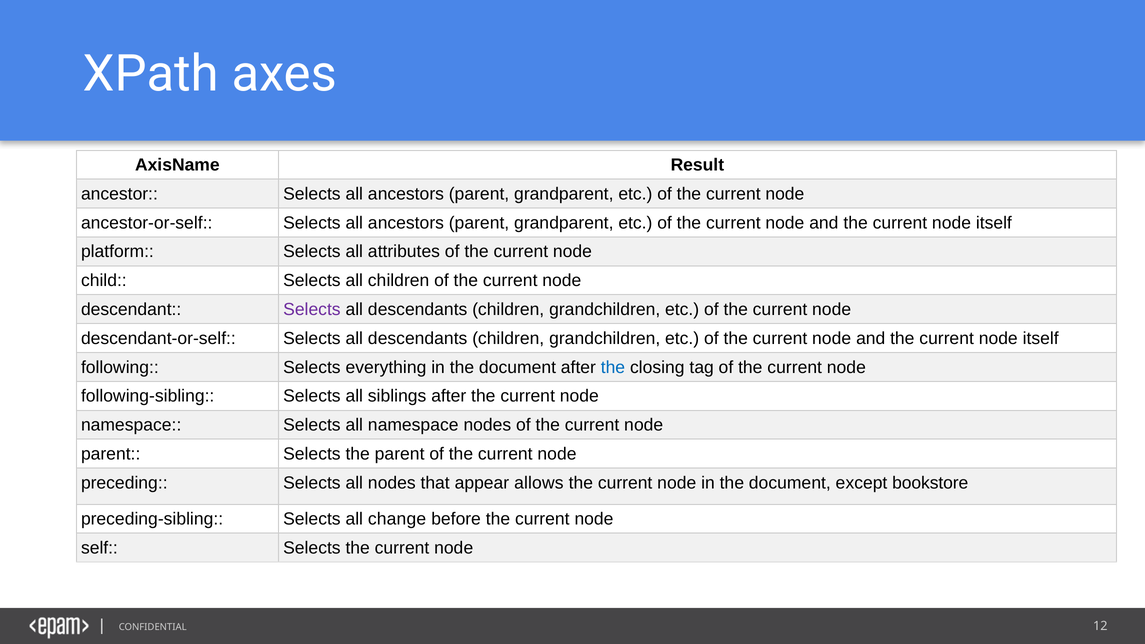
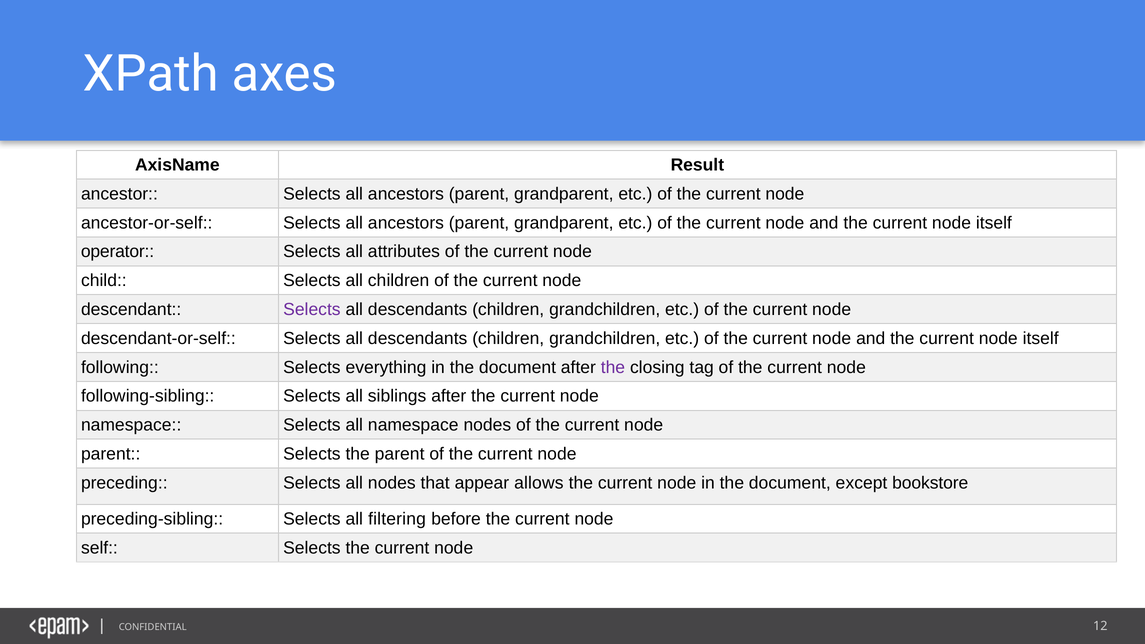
platform: platform -> operator
the at (613, 367) colour: blue -> purple
change: change -> filtering
